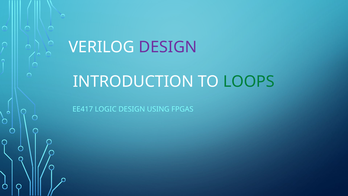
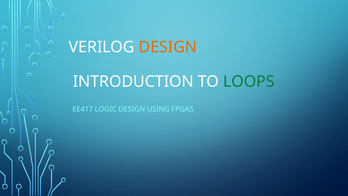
DESIGN at (168, 47) colour: purple -> orange
